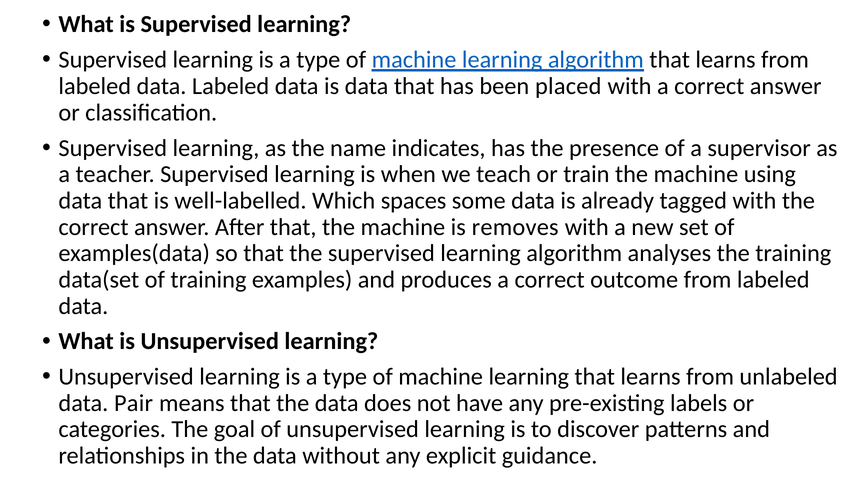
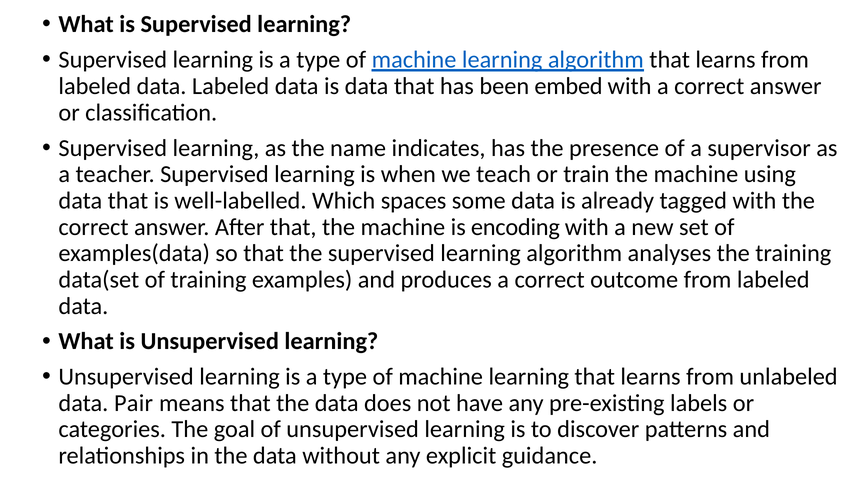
placed: placed -> embed
removes: removes -> encoding
